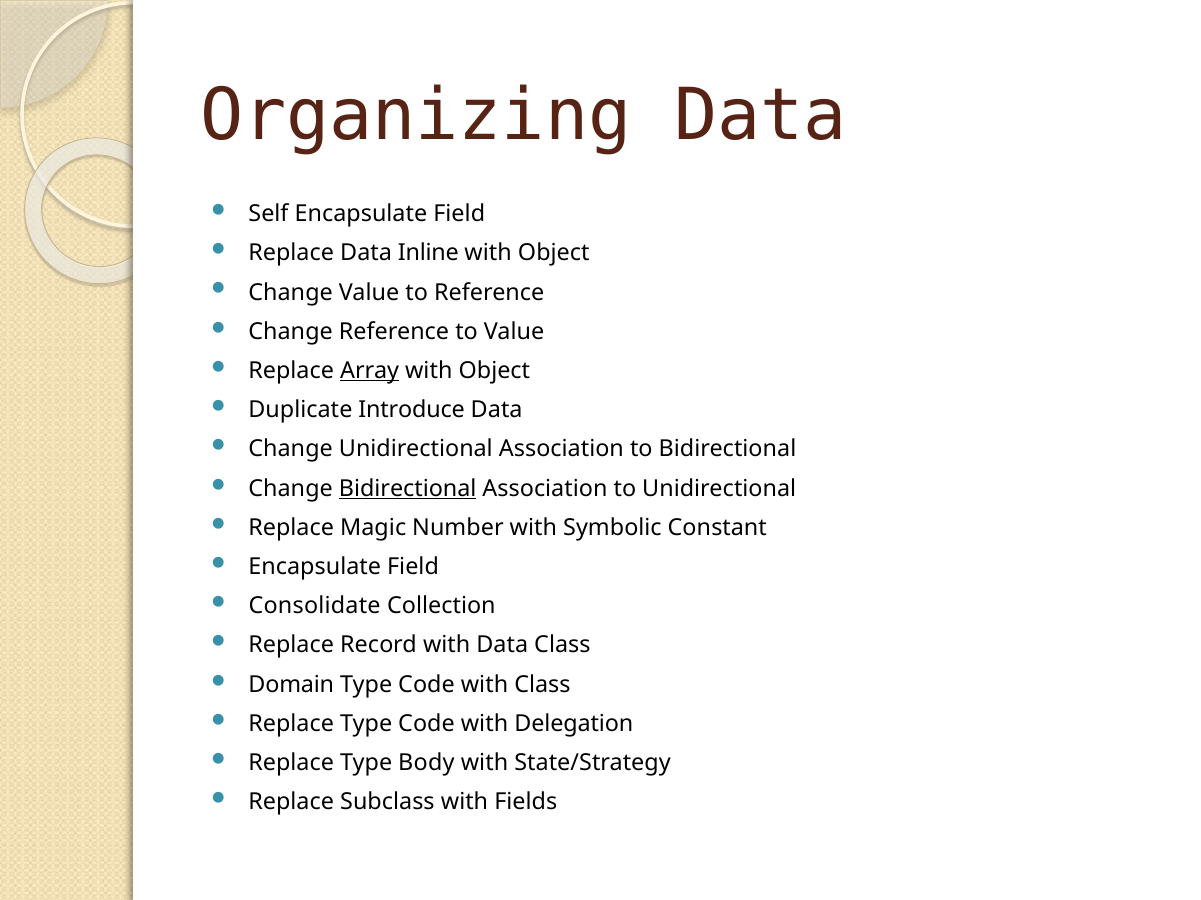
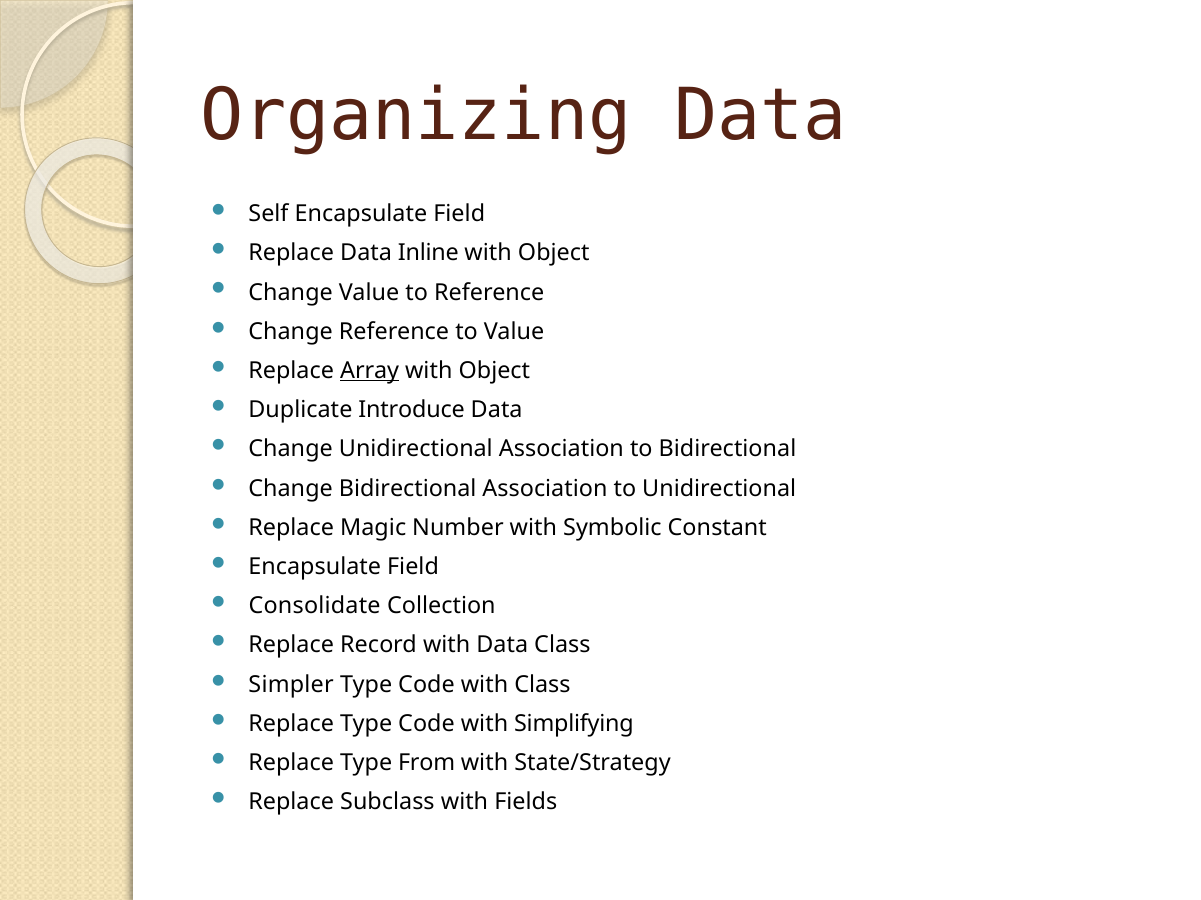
Bidirectional at (408, 489) underline: present -> none
Domain: Domain -> Simpler
Delegation: Delegation -> Simplifying
Body: Body -> From
